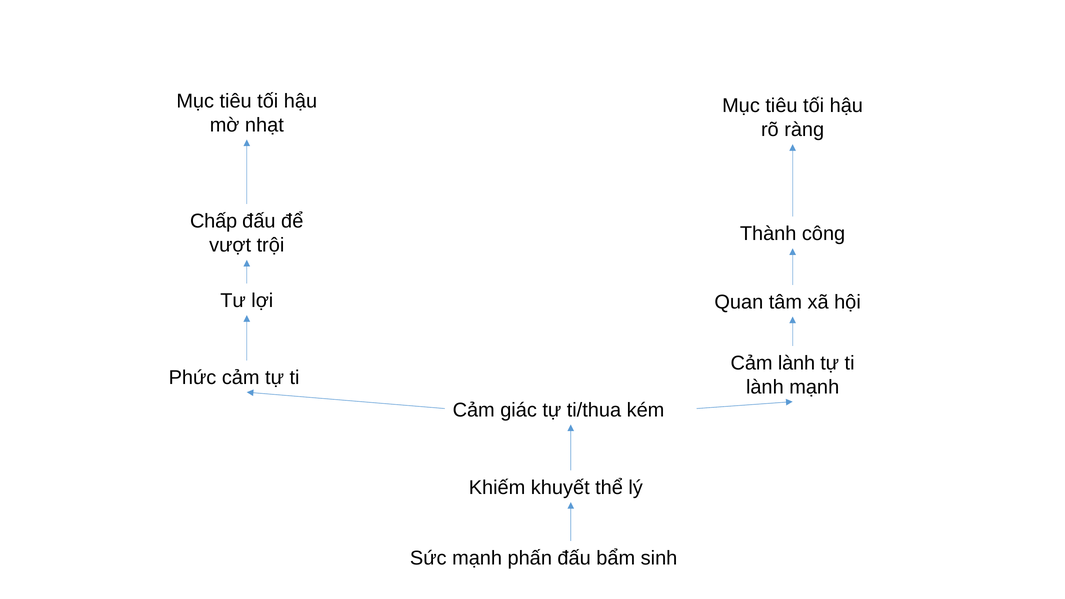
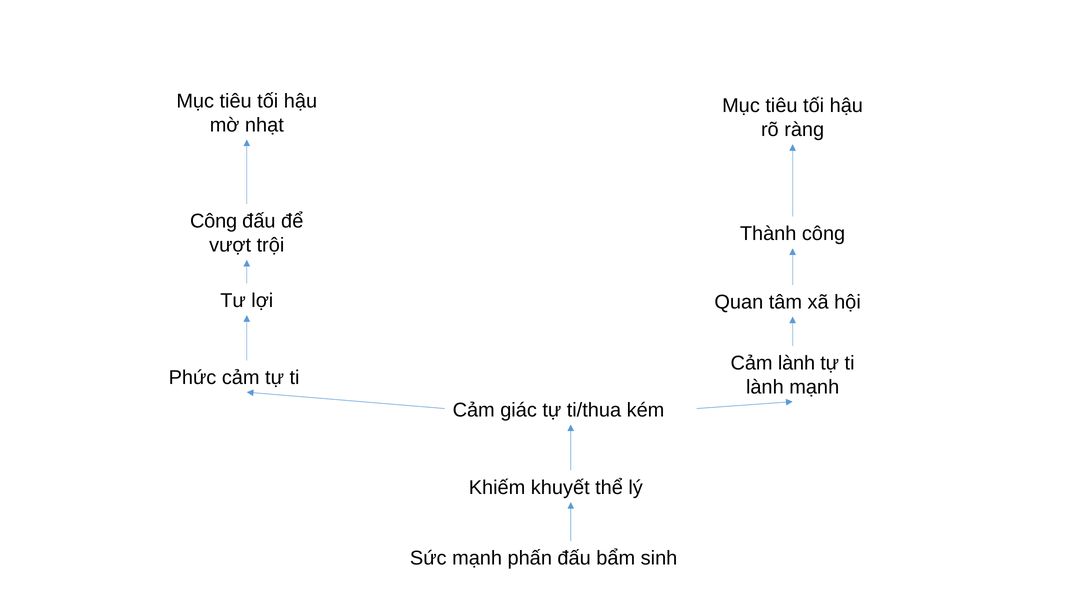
Chấp at (214, 221): Chấp -> Công
